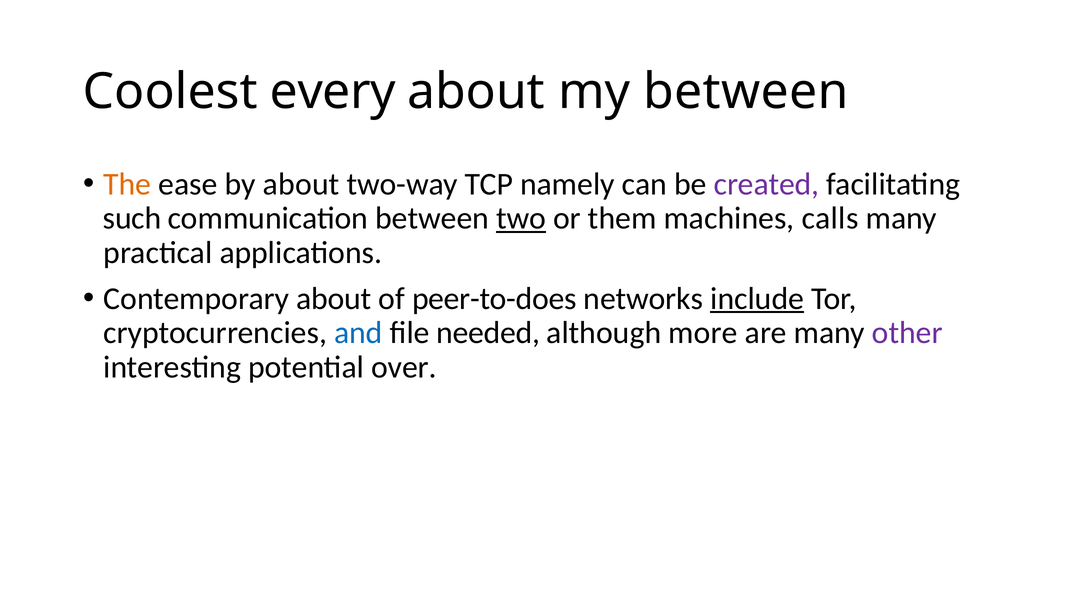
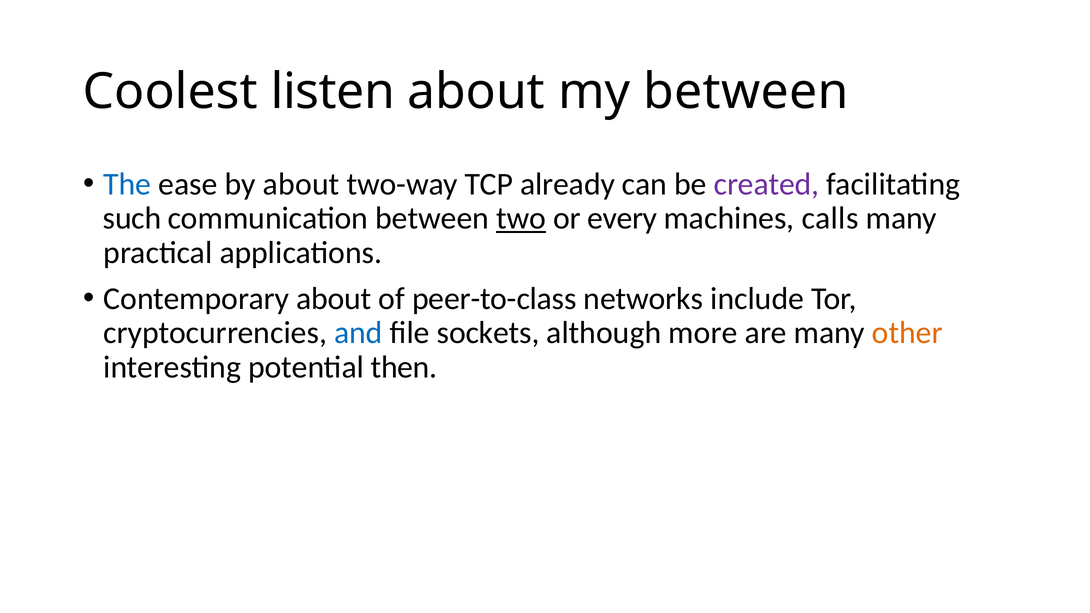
every: every -> listen
The colour: orange -> blue
namely: namely -> already
them: them -> every
peer-to-does: peer-to-does -> peer-to-class
include underline: present -> none
needed: needed -> sockets
other colour: purple -> orange
over: over -> then
